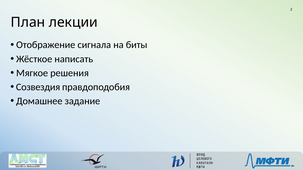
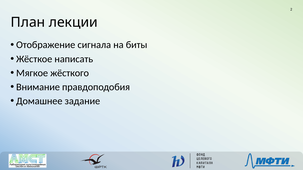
решения: решения -> жёсткого
Созвездия: Созвездия -> Внимание
